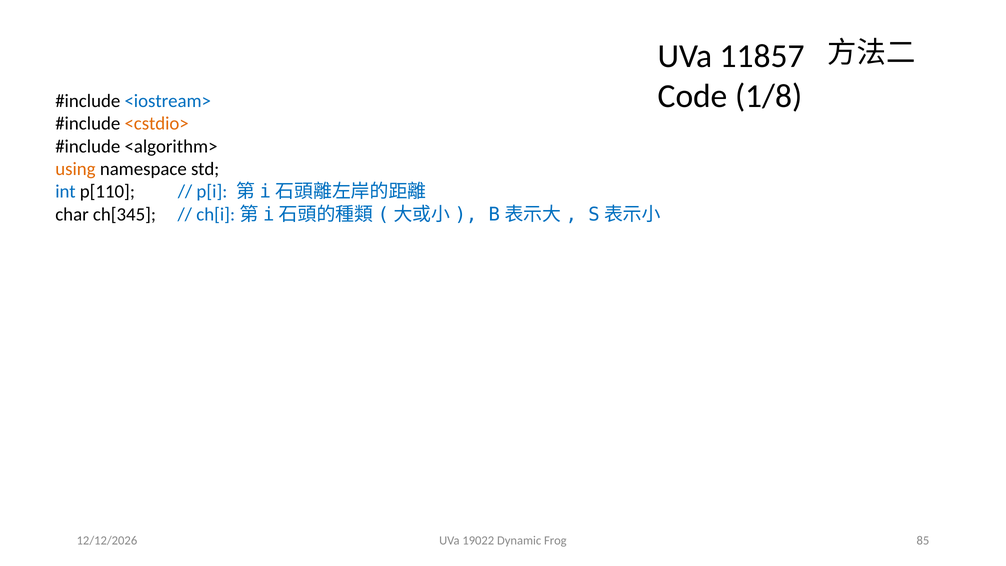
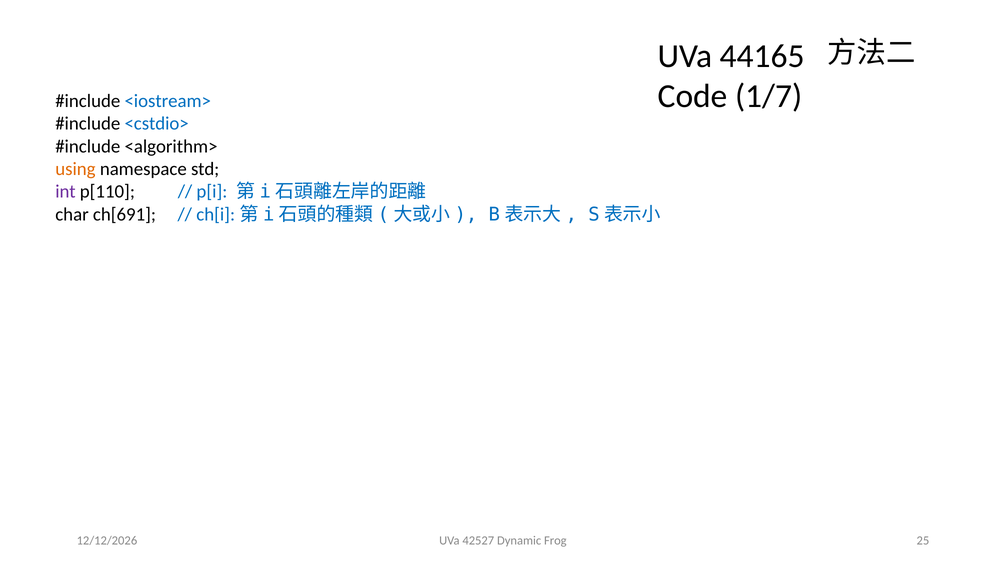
11857: 11857 -> 44165
1/8: 1/8 -> 1/7
<cstdio> colour: orange -> blue
int colour: blue -> purple
ch[345: ch[345 -> ch[691
19022: 19022 -> 42527
85: 85 -> 25
